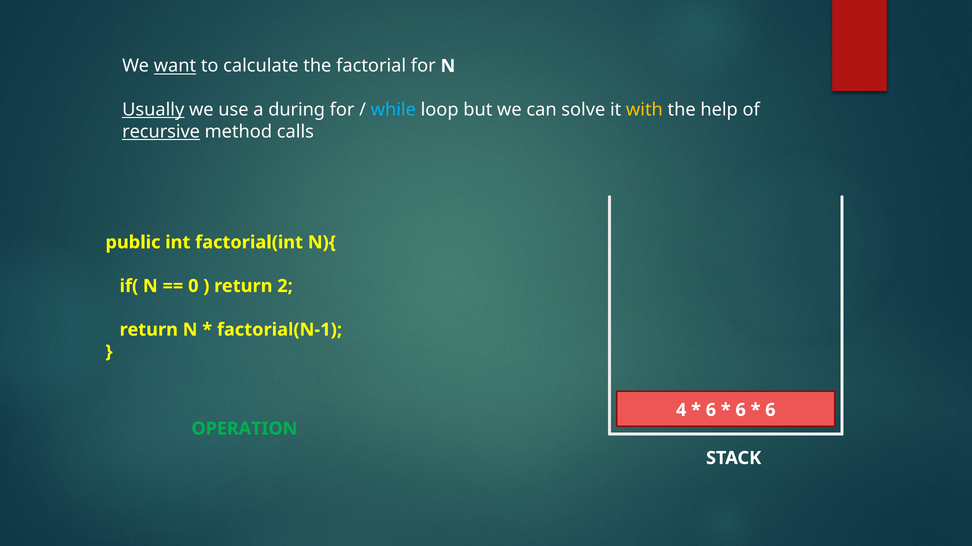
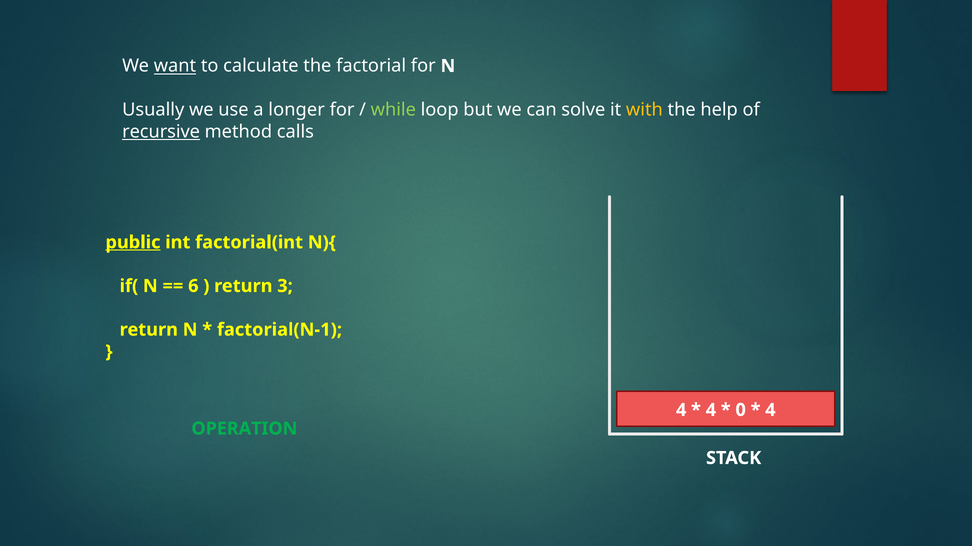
Usually underline: present -> none
during: during -> longer
while colour: light blue -> light green
public underline: none -> present
0: 0 -> 6
2: 2 -> 3
6 at (711, 411): 6 -> 4
6 at (741, 411): 6 -> 0
6 at (770, 411): 6 -> 4
